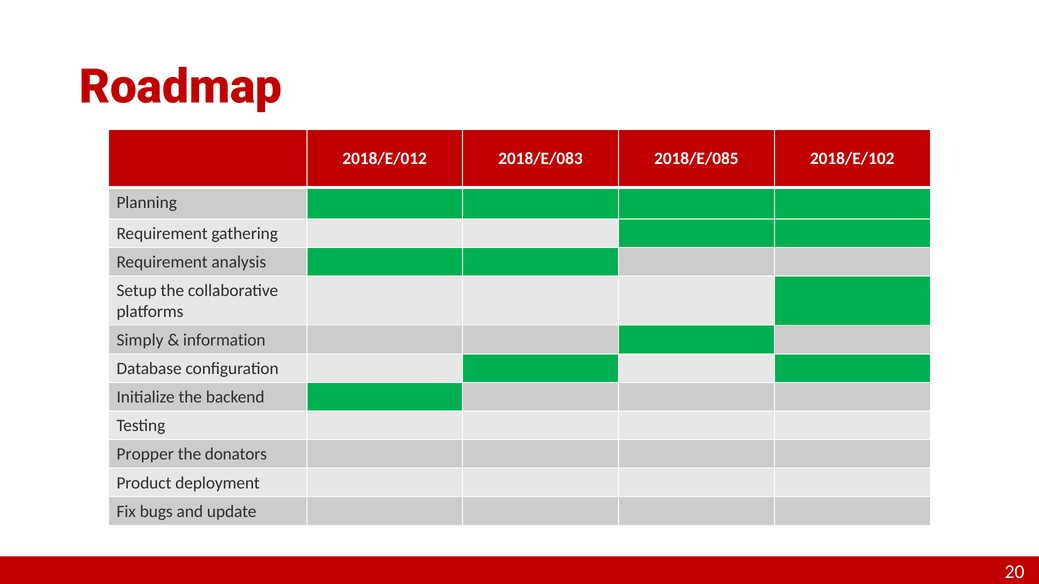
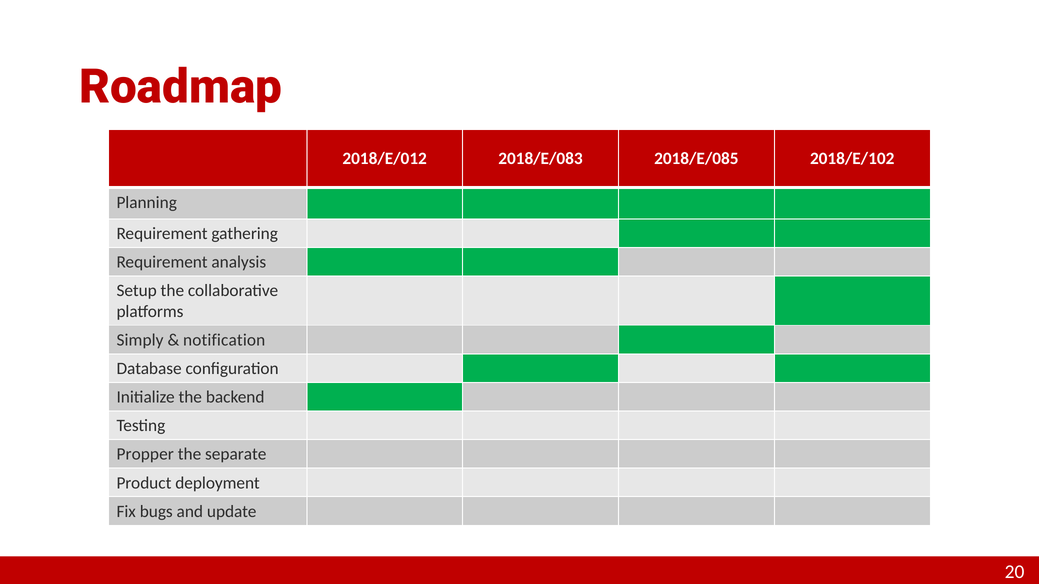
information: information -> notification
donators: donators -> separate
